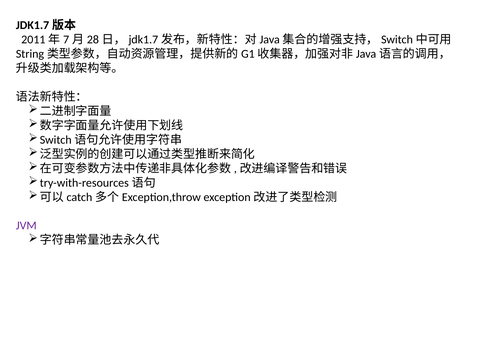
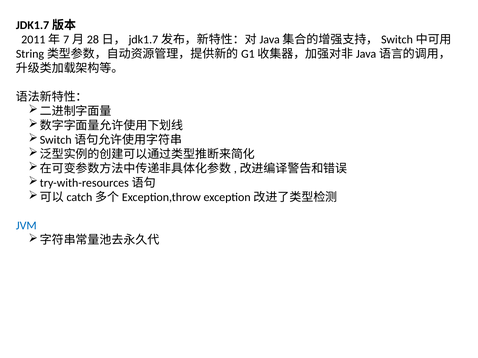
JVM colour: purple -> blue
